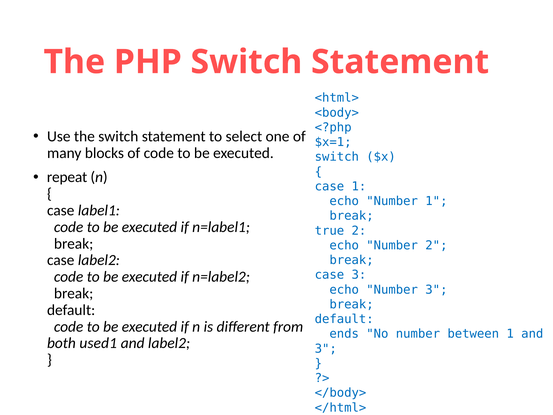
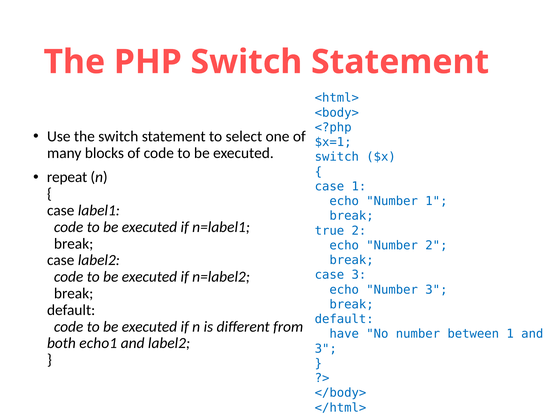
ends: ends -> have
used1: used1 -> echo1
